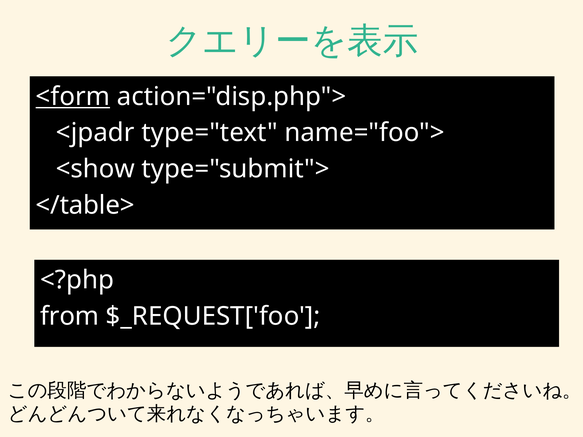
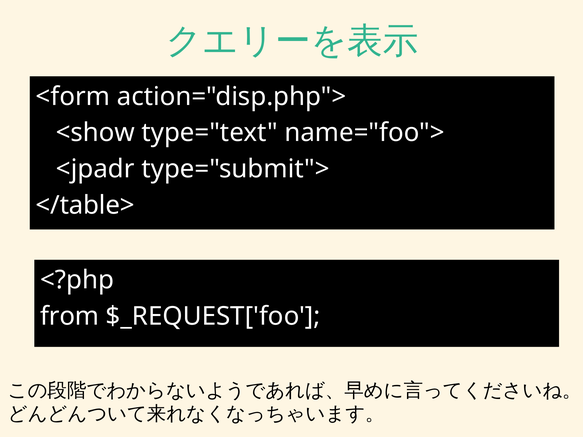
<form underline: present -> none
<jpadr: <jpadr -> <show
<show: <show -> <jpadr
